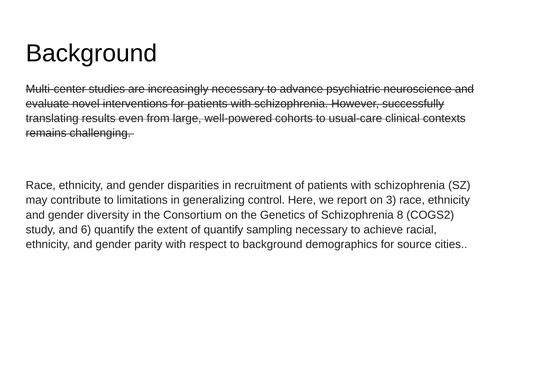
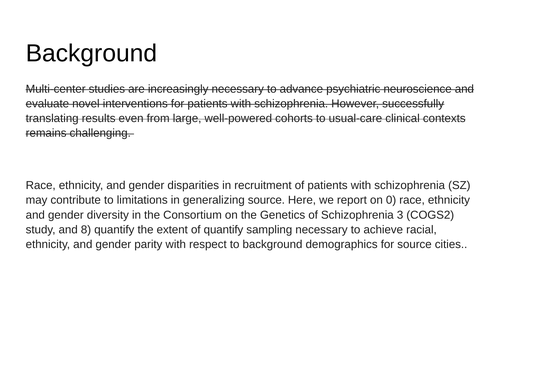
generalizing control: control -> source
3: 3 -> 0
8: 8 -> 3
6: 6 -> 8
